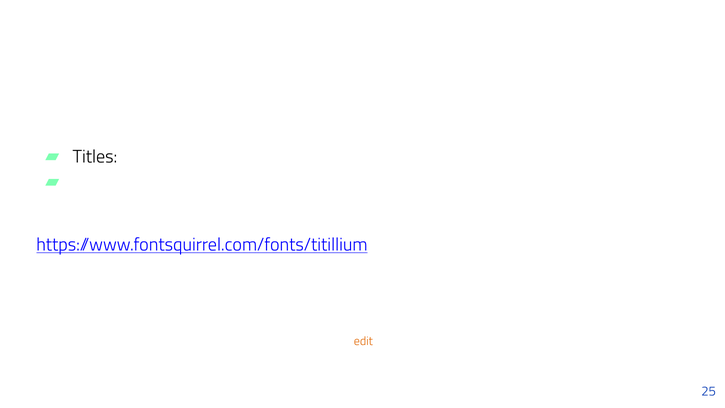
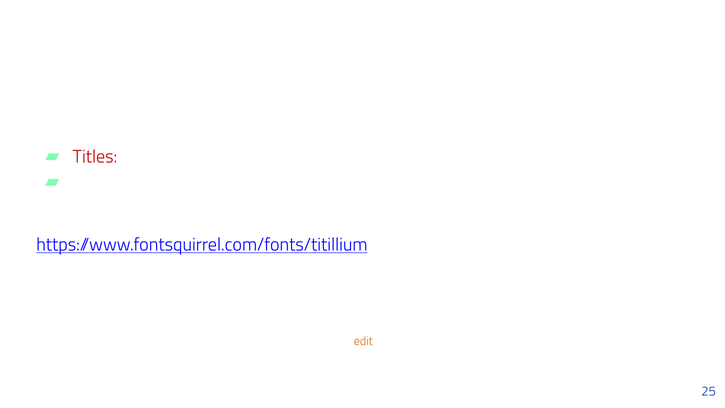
Titles colour: black -> red
